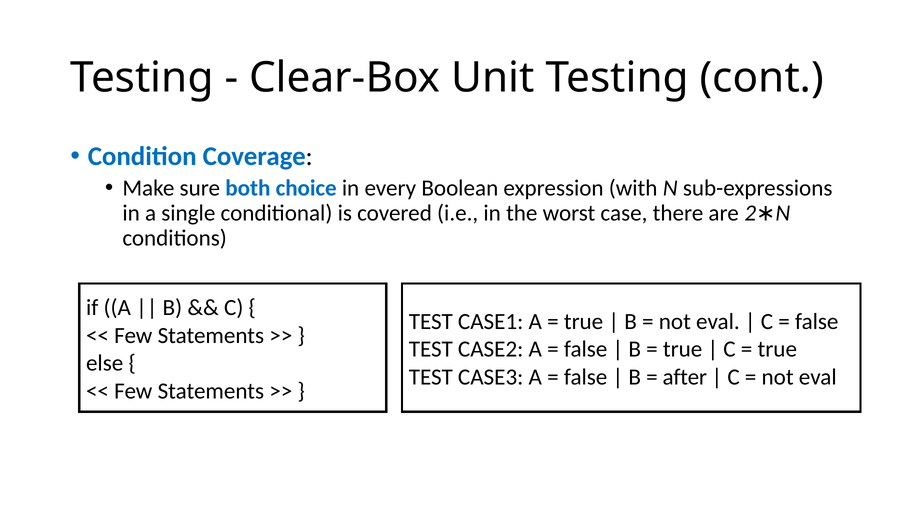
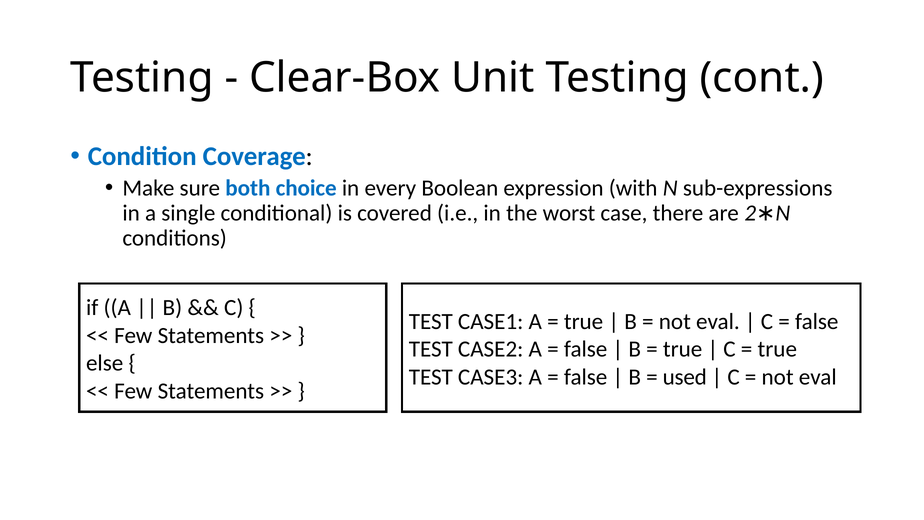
after: after -> used
